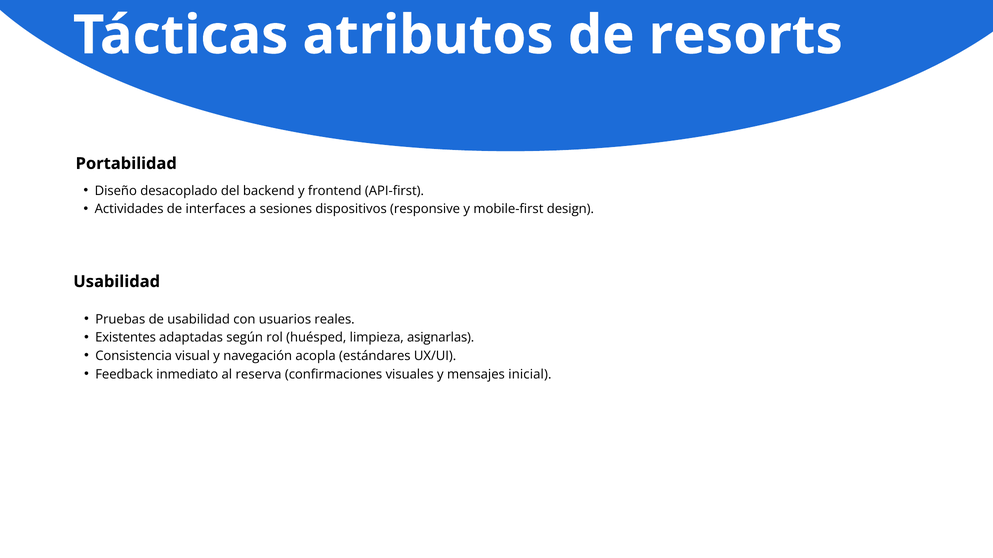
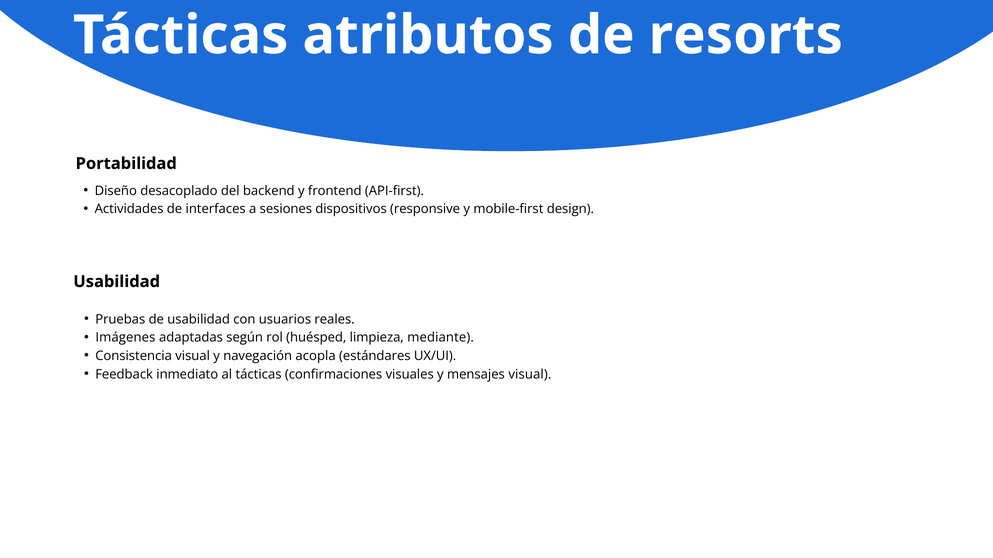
Existentes: Existentes -> Imágenes
asignarlas: asignarlas -> mediante
al reserva: reserva -> tácticas
mensajes inicial: inicial -> visual
